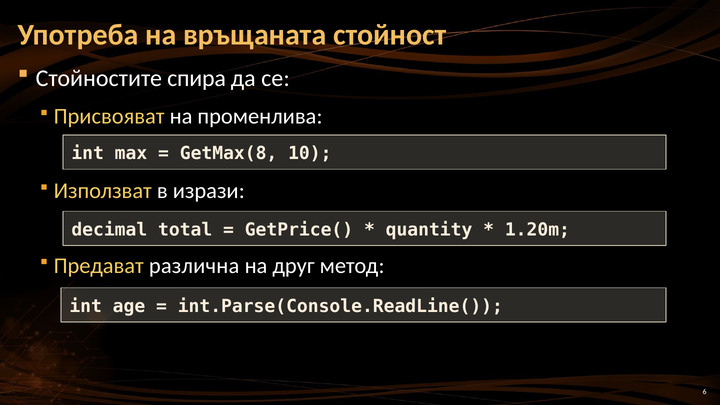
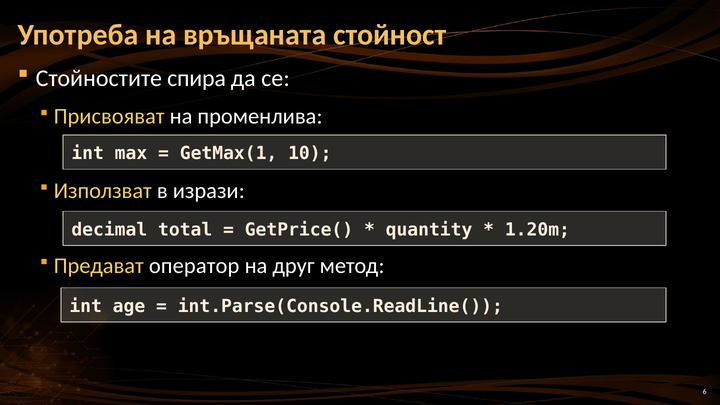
GetMax(8: GetMax(8 -> GetMax(1
различна: различна -> оператор
